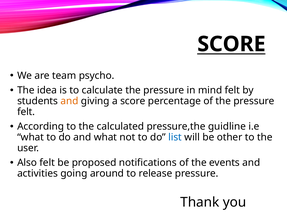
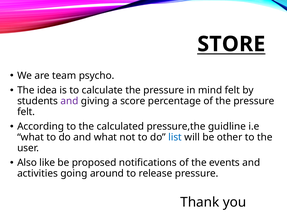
SCORE at (231, 44): SCORE -> STORE
and at (69, 101) colour: orange -> purple
Also felt: felt -> like
